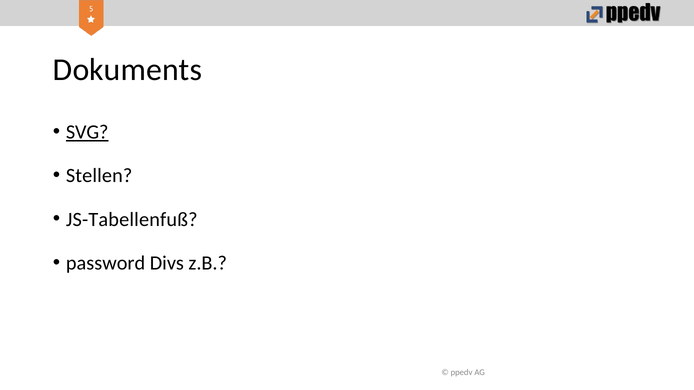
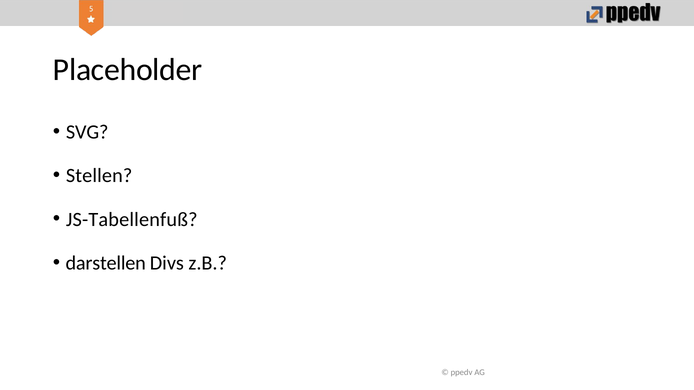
Dokuments: Dokuments -> Placeholder
SVG underline: present -> none
password: password -> darstellen
